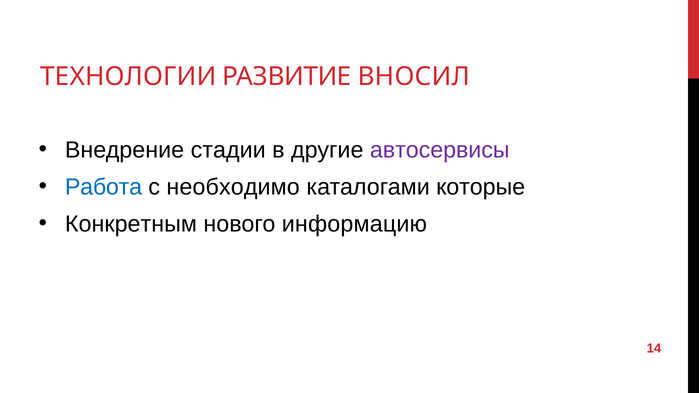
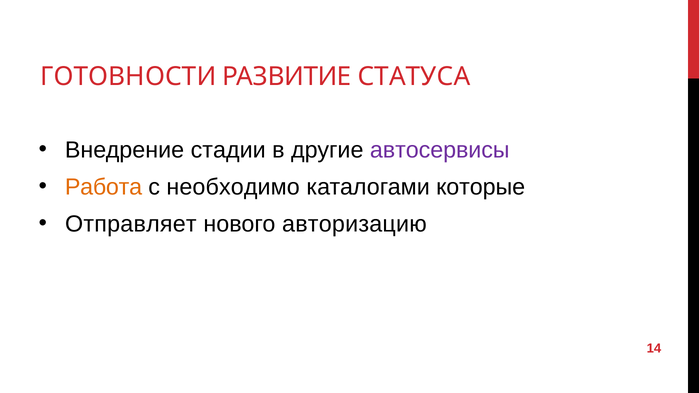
ТЕХНОЛОГИИ: ТЕХНОЛОГИИ -> ГОТОВНОСТИ
ВНОСИЛ: ВНОСИЛ -> СТАТУСА
Работа colour: blue -> orange
Конкретным: Конкретным -> Отправляет
информацию: информацию -> авторизацию
